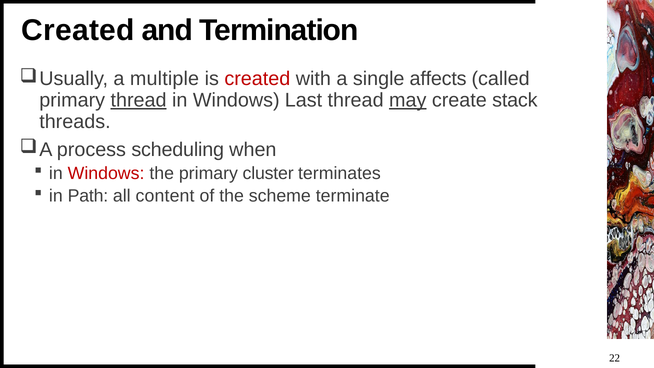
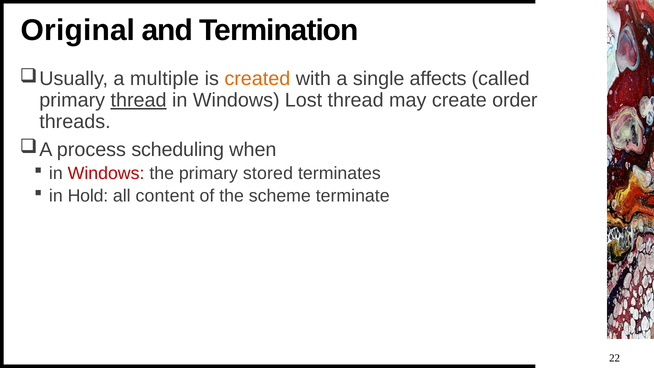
Created at (78, 30): Created -> Original
created at (257, 79) colour: red -> orange
Last: Last -> Lost
may underline: present -> none
stack: stack -> order
cluster: cluster -> stored
Path: Path -> Hold
